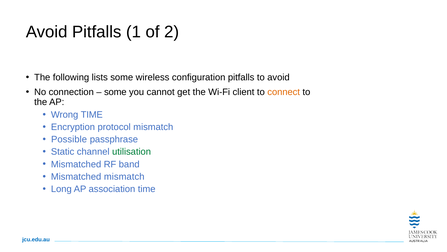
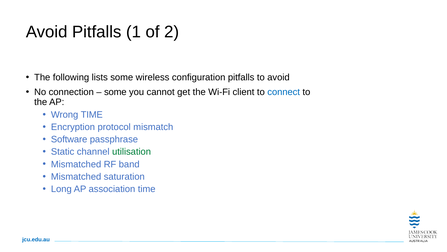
connect colour: orange -> blue
Possible: Possible -> Software
Mismatched mismatch: mismatch -> saturation
